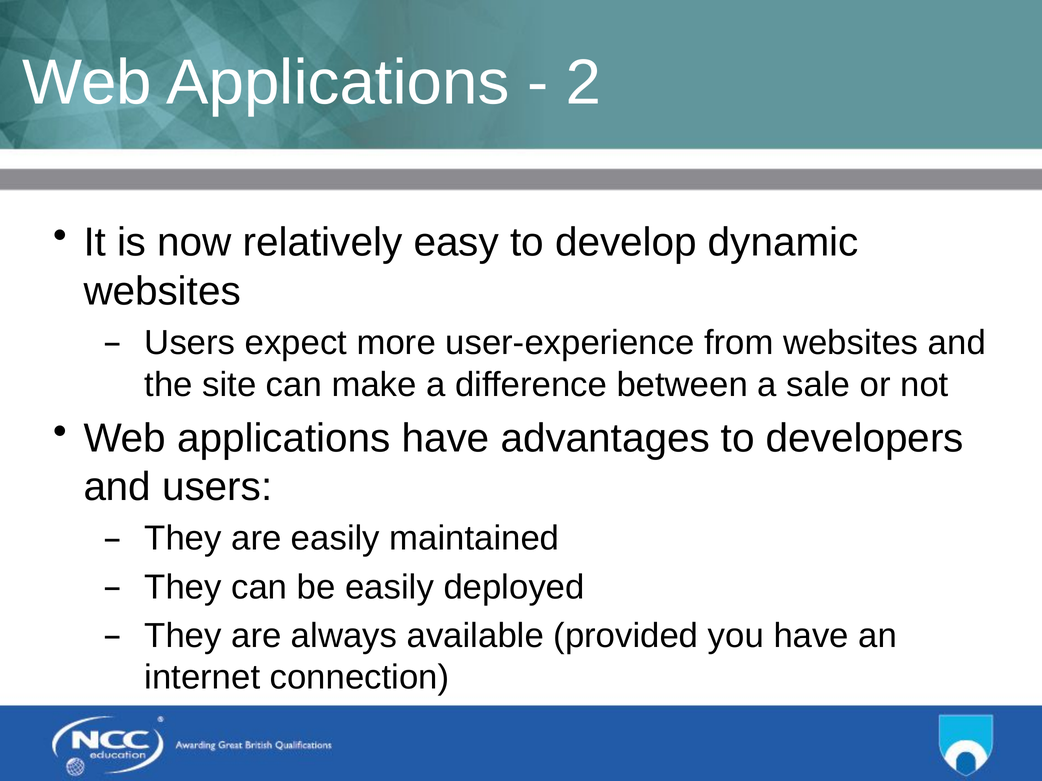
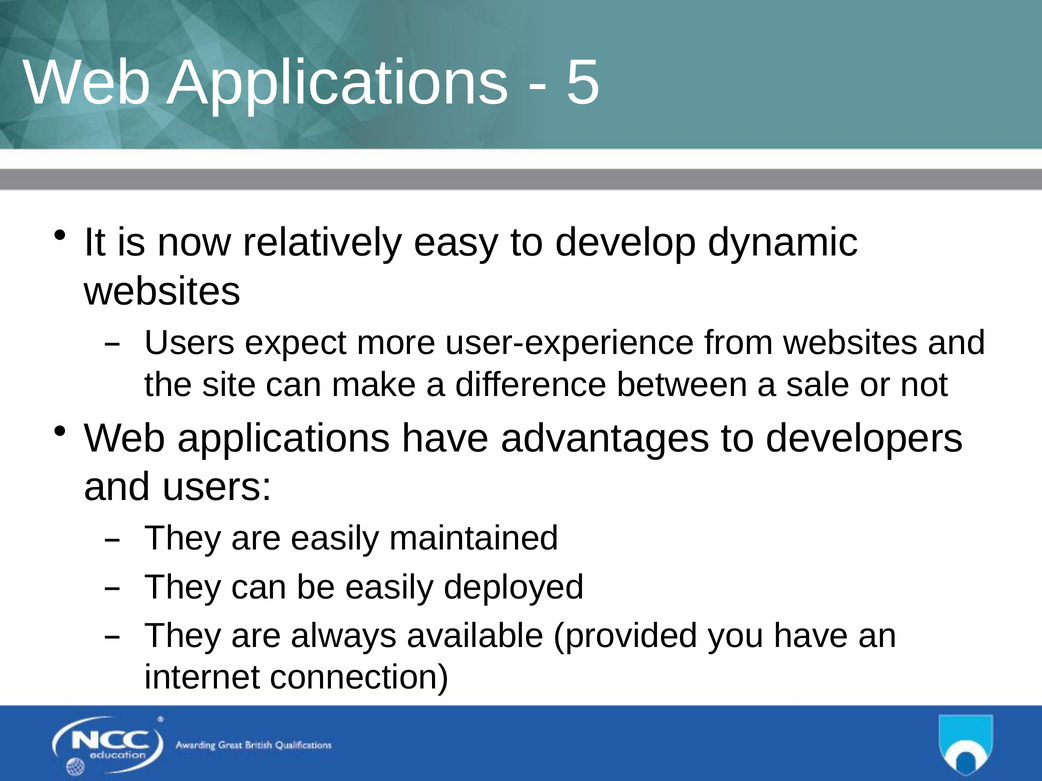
2: 2 -> 5
